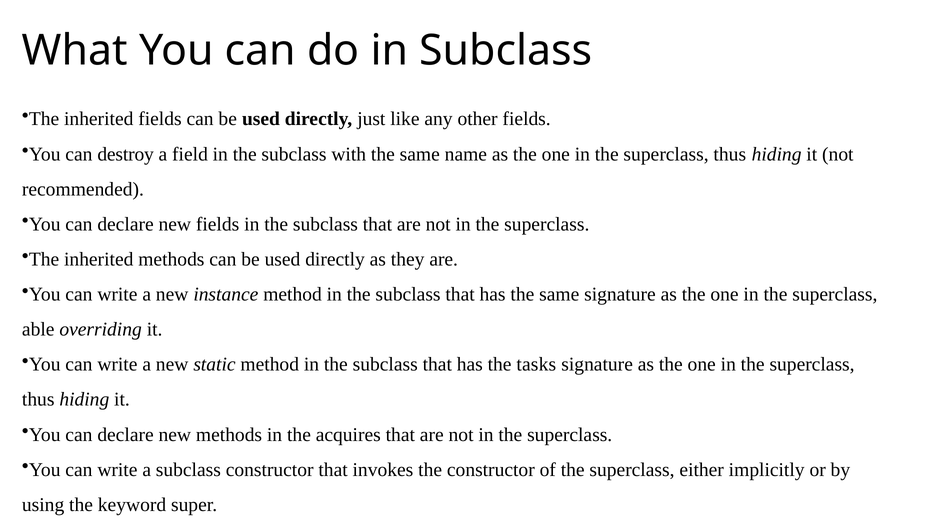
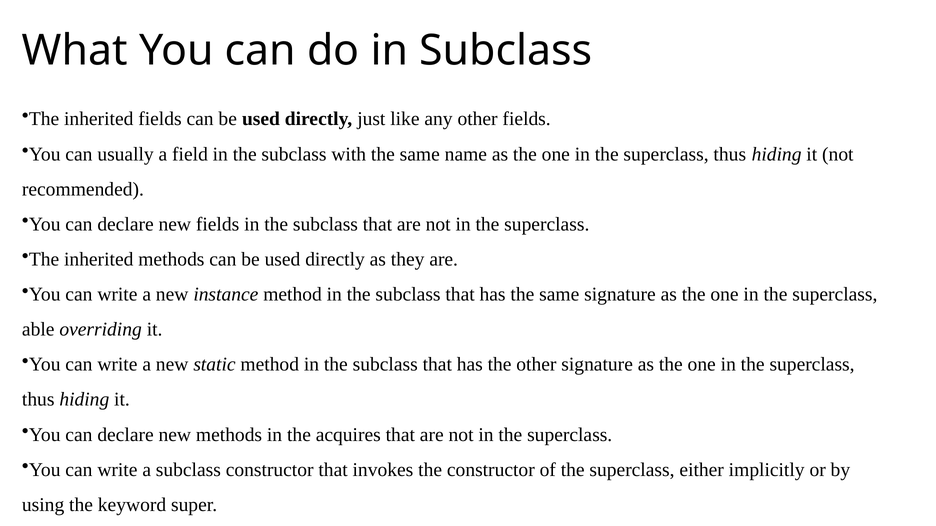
destroy: destroy -> usually
the tasks: tasks -> other
